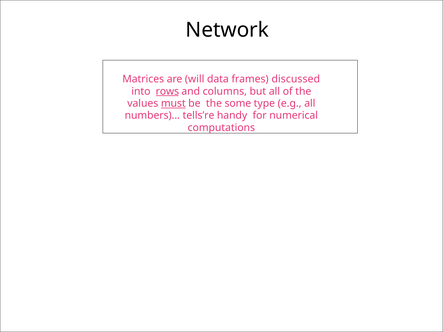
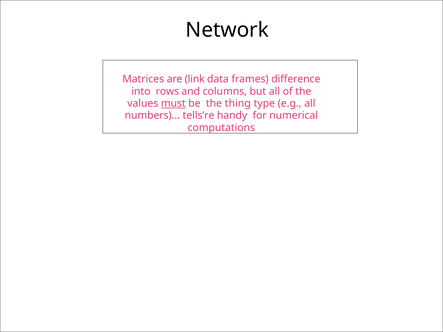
will: will -> link
discussed: discussed -> difference
rows underline: present -> none
some: some -> thing
